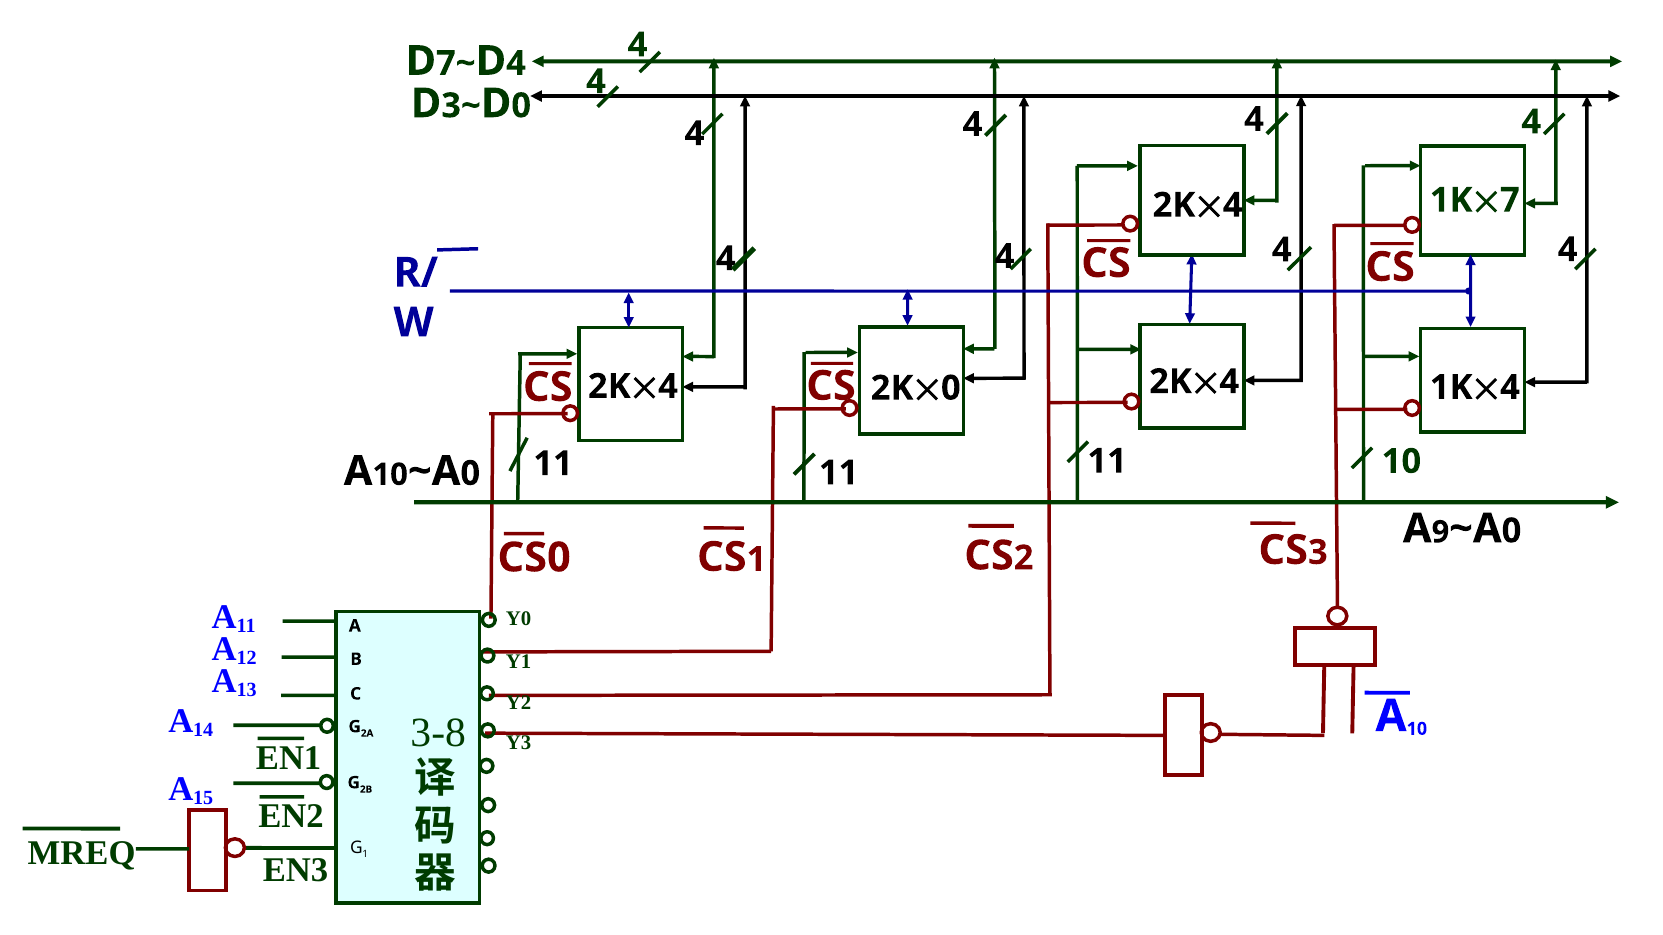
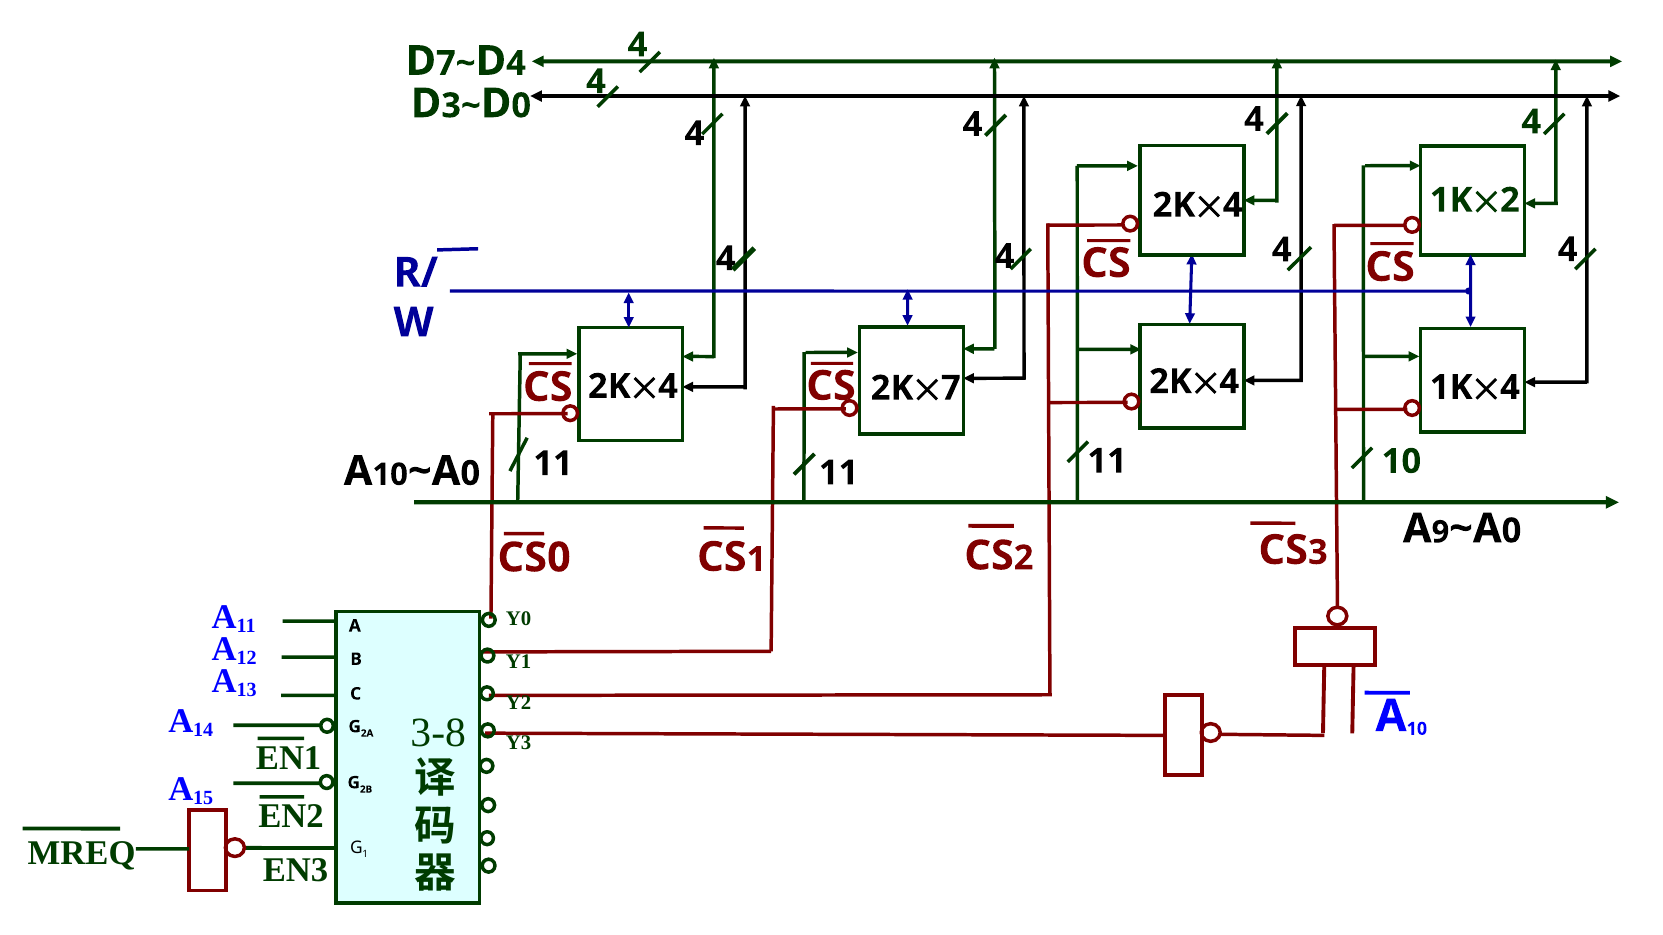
7: 7 -> 2
0: 0 -> 7
